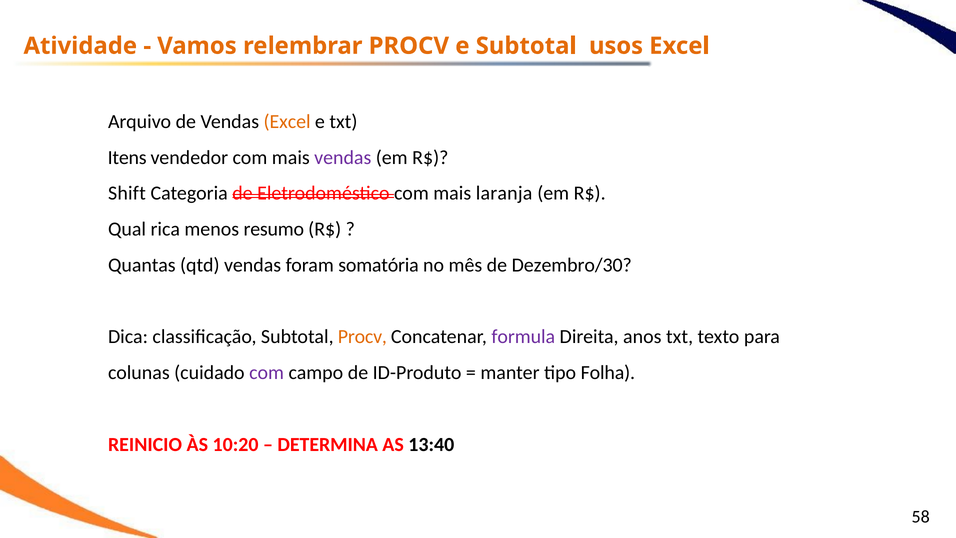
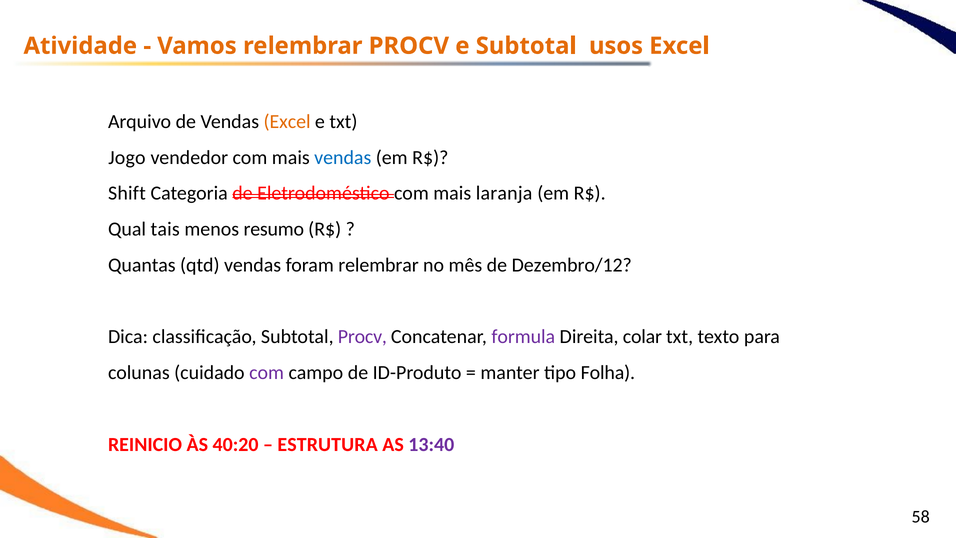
Itens: Itens -> Jogo
vendas at (343, 157) colour: purple -> blue
rica: rica -> tais
foram somatória: somatória -> relembrar
Dezembro/30: Dezembro/30 -> Dezembro/12
Procv at (362, 337) colour: orange -> purple
anos: anos -> colar
10:20: 10:20 -> 40:20
DETERMINA: DETERMINA -> ESTRUTURA
13:40 colour: black -> purple
